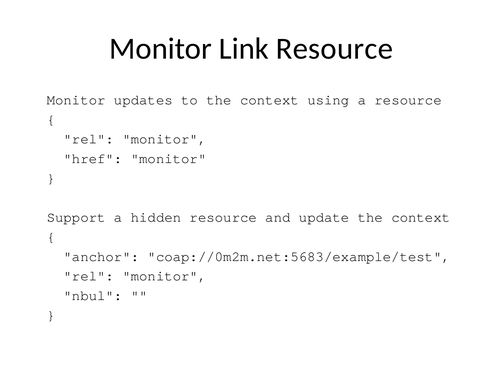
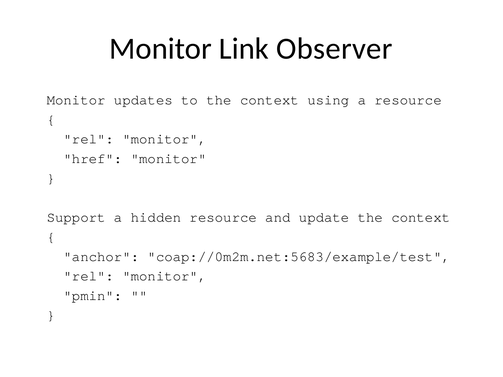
Link Resource: Resource -> Observer
nbul: nbul -> pmin
